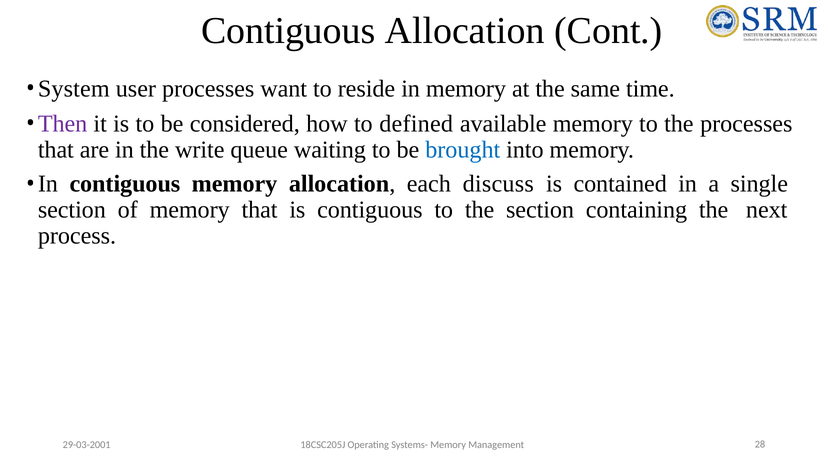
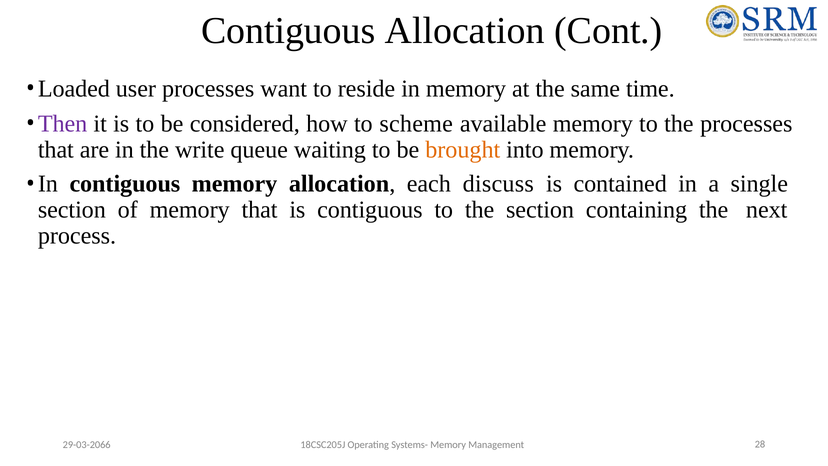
System: System -> Loaded
defined: defined -> scheme
brought colour: blue -> orange
29-03-2001: 29-03-2001 -> 29-03-2066
